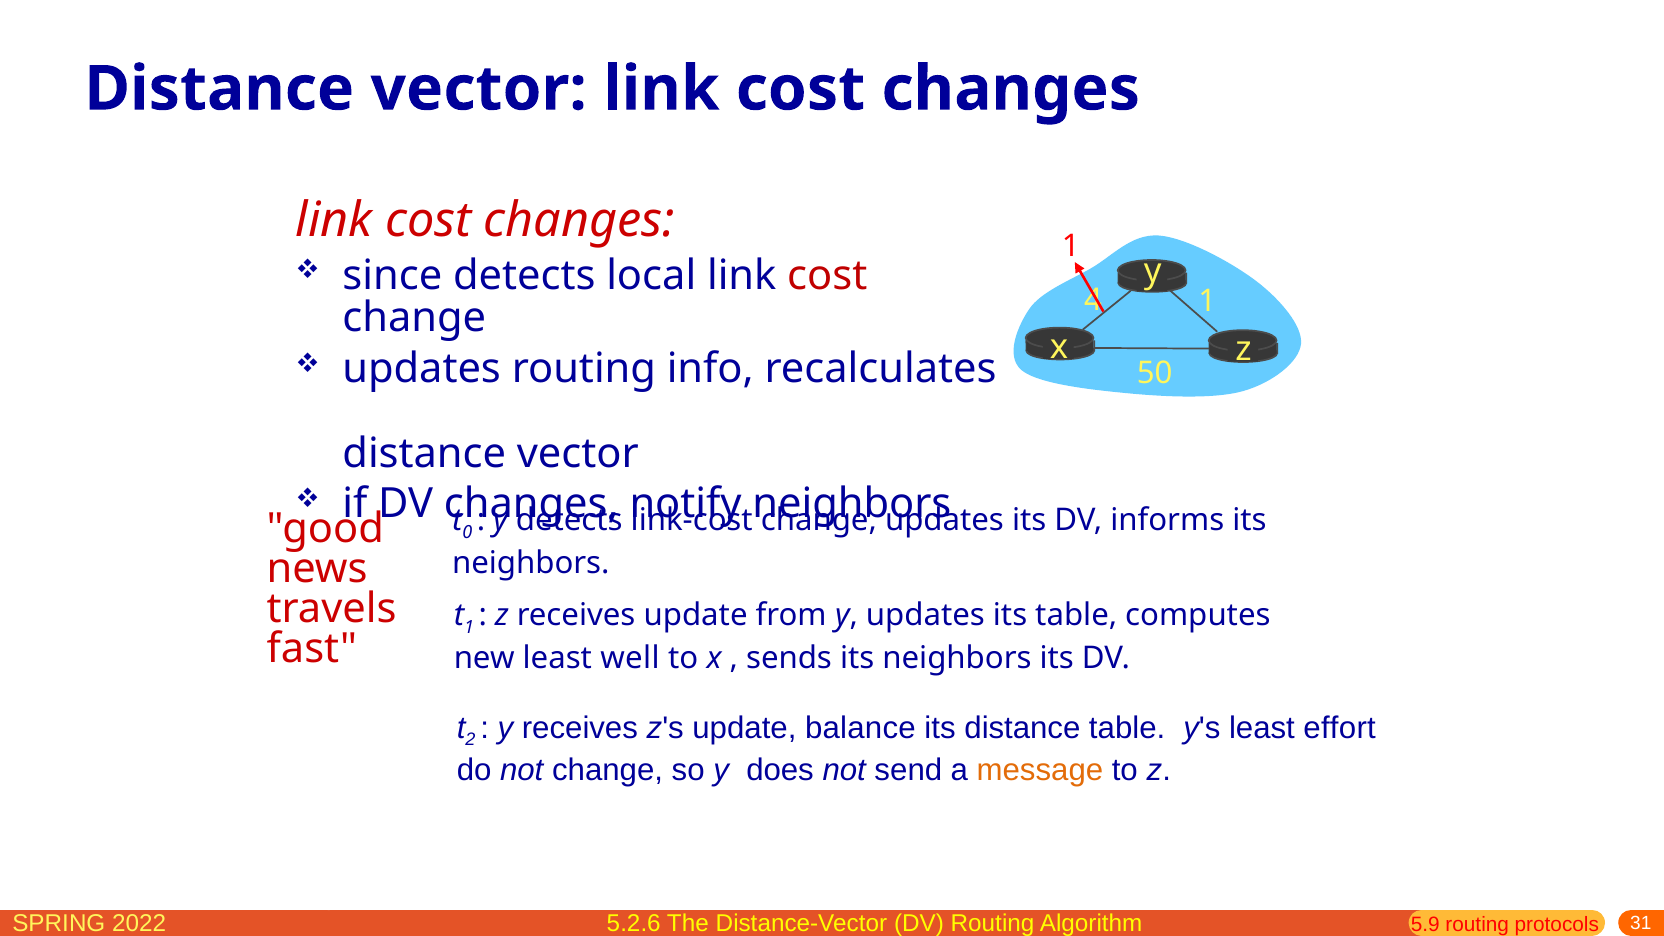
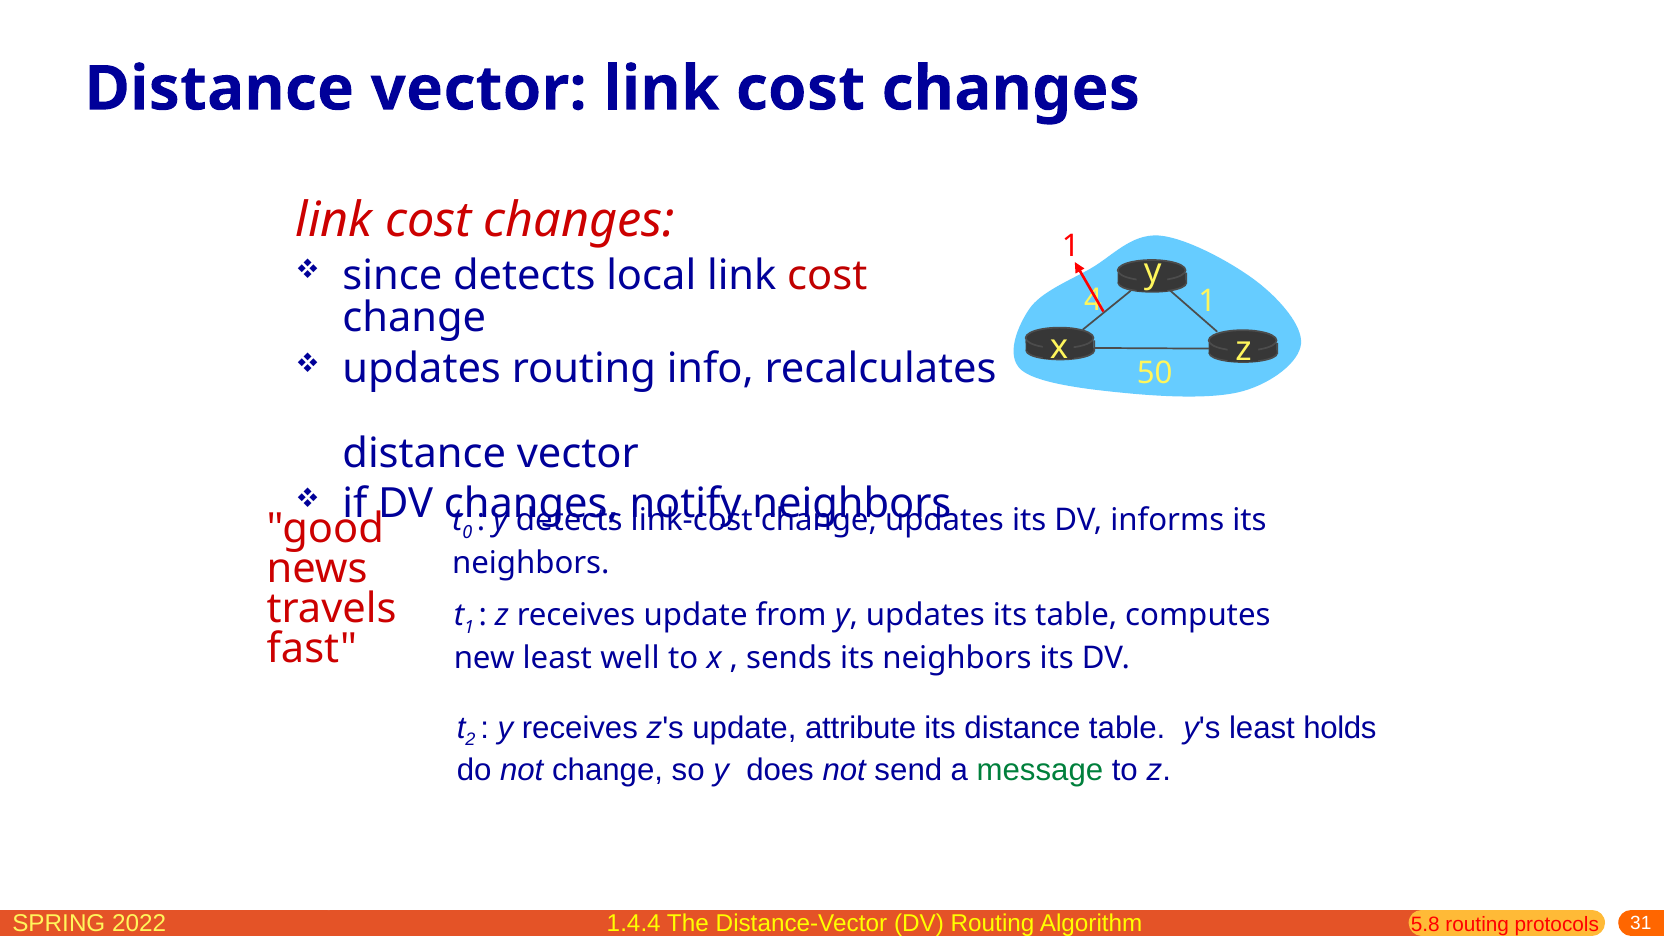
balance: balance -> attribute
effort: effort -> holds
message colour: orange -> green
5.2.6: 5.2.6 -> 1.4.4
5.9: 5.9 -> 5.8
